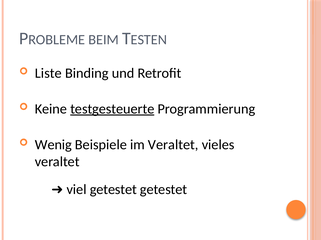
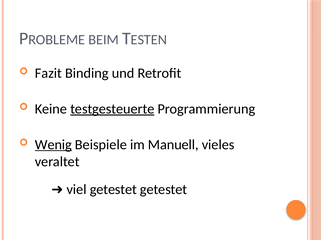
Liste: Liste -> Fazit
Wenig underline: none -> present
im Veraltet: Veraltet -> Manuell
